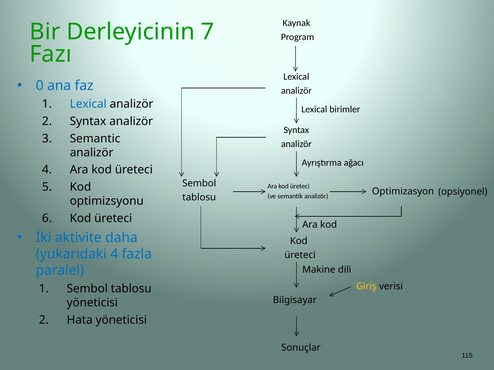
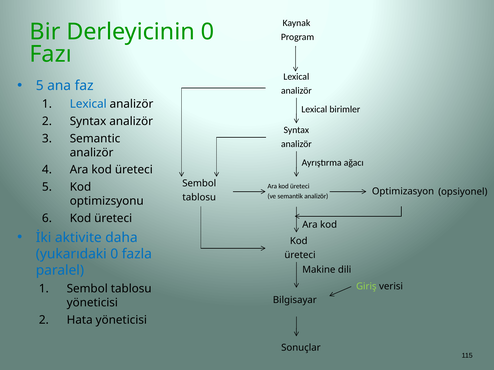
Derleyicinin 7: 7 -> 0
0 at (40, 86): 0 -> 5
yukarıdaki 4: 4 -> 0
Giriş colour: yellow -> light green
